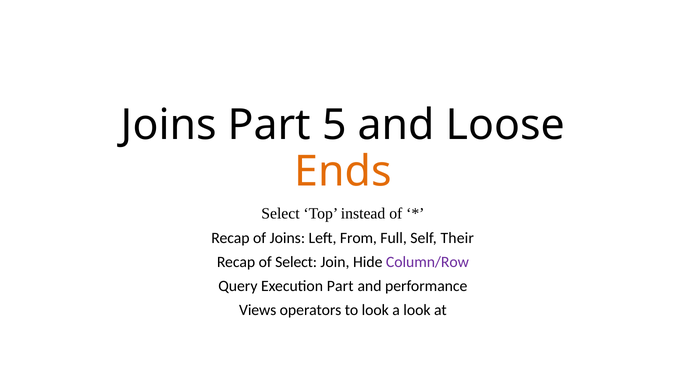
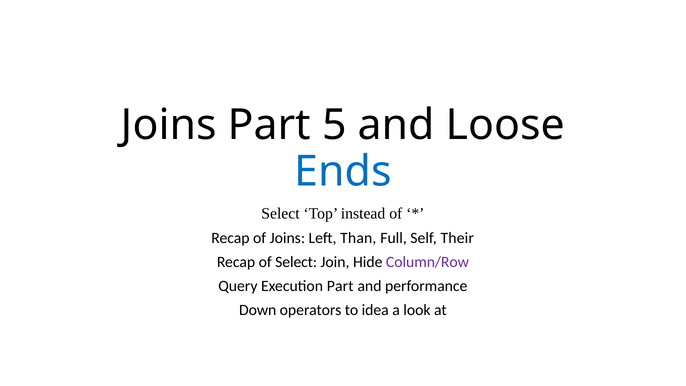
Ends colour: orange -> blue
From: From -> Than
Views: Views -> Down
to look: look -> idea
